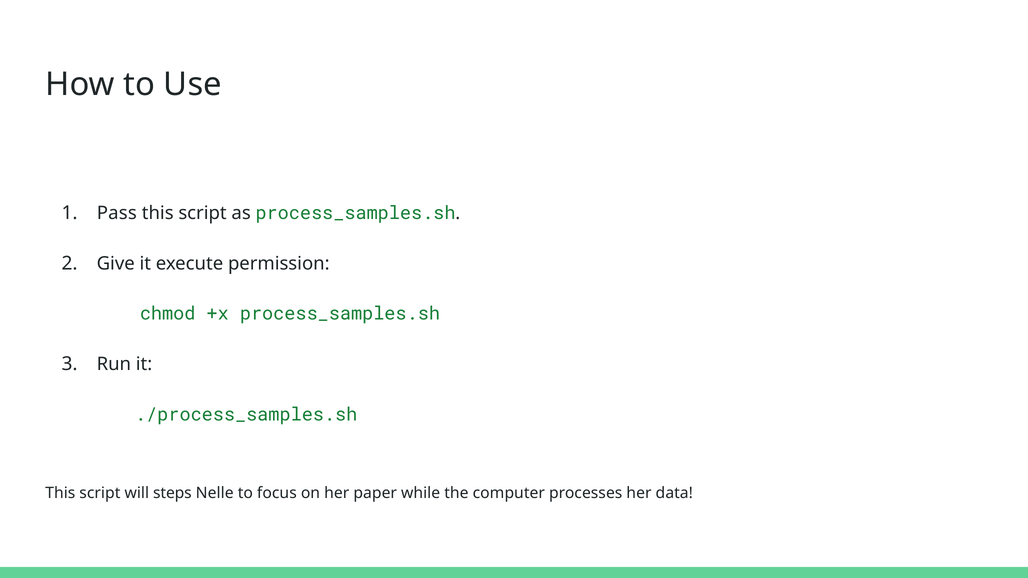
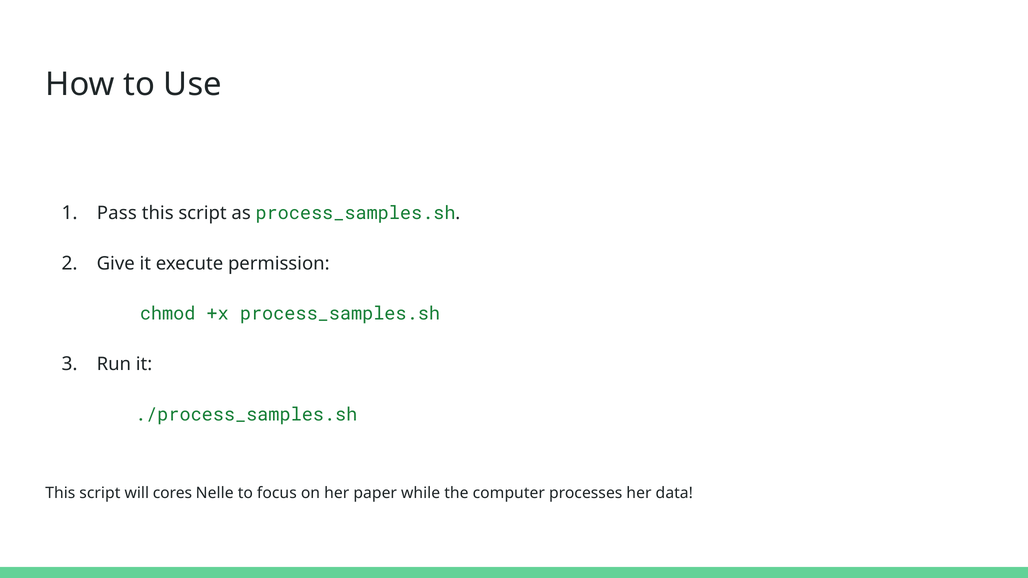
steps: steps -> cores
